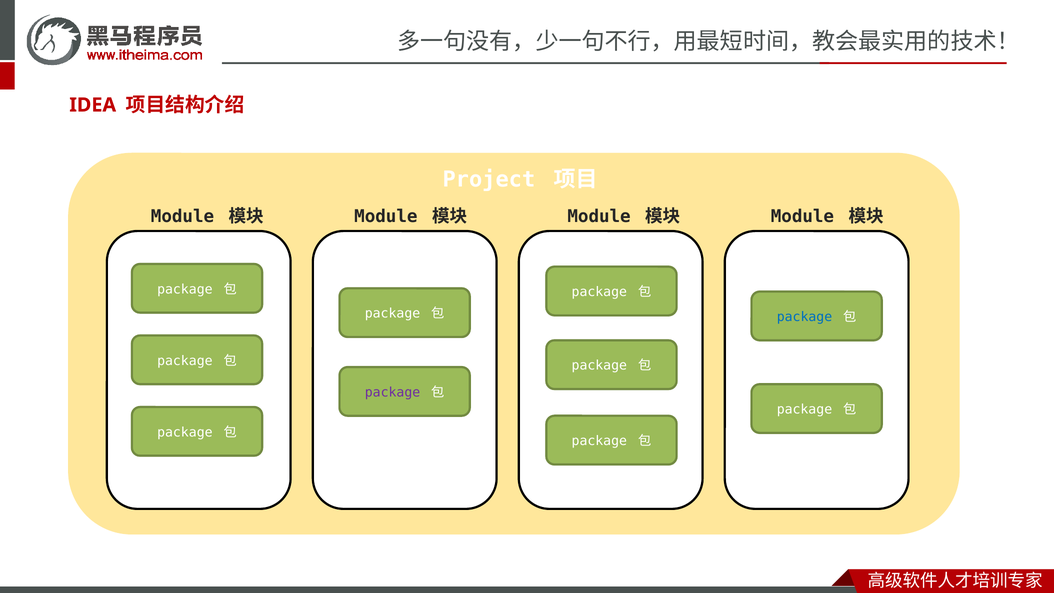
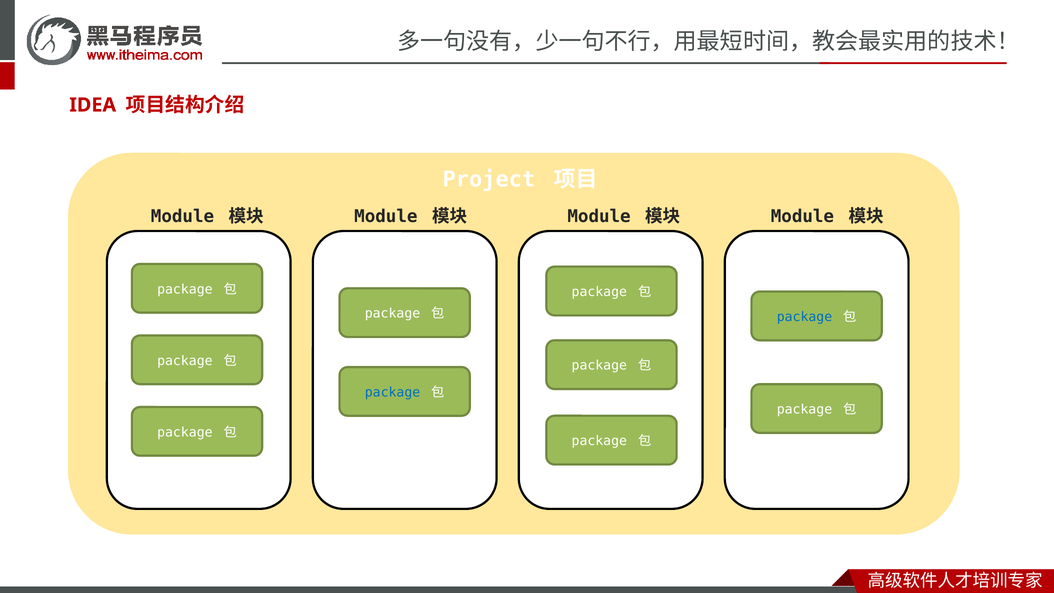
package at (393, 392) colour: purple -> blue
